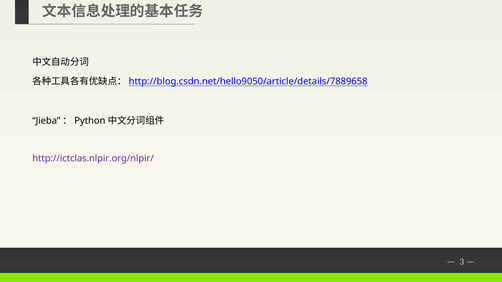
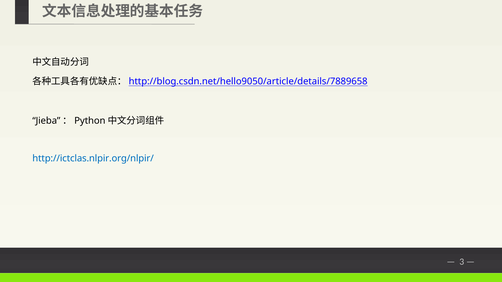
http://ictclas.nlpir.org/nlpir/ colour: purple -> blue
